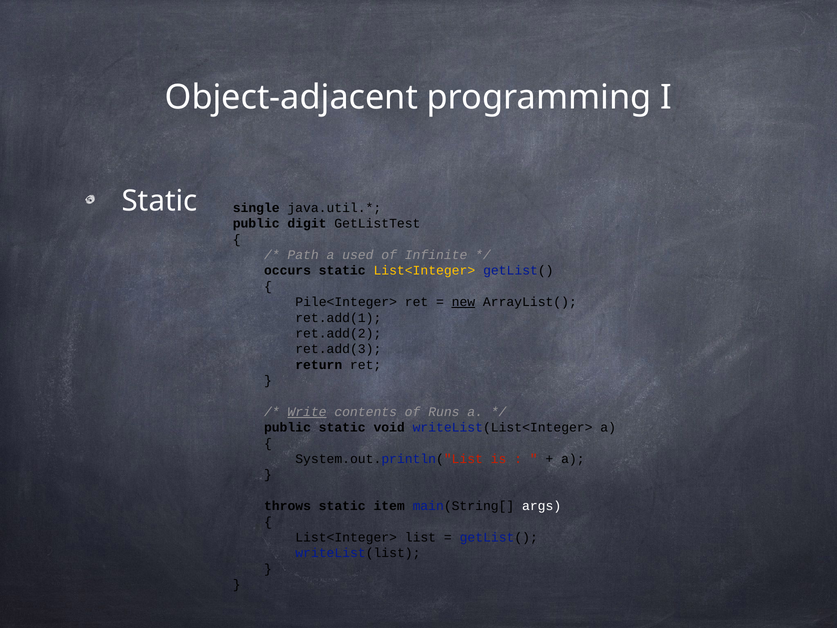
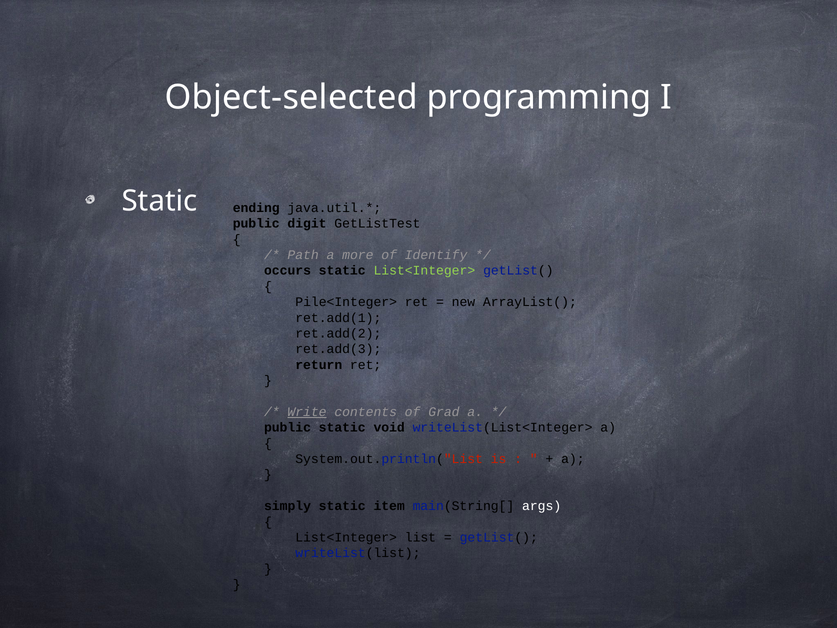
Object-adjacent: Object-adjacent -> Object-selected
single: single -> ending
used: used -> more
Infinite: Infinite -> Identify
List<Integer> at (424, 271) colour: yellow -> light green
new underline: present -> none
Runs: Runs -> Grad
throws: throws -> simply
